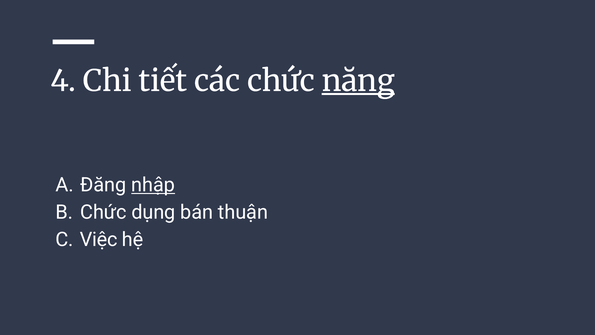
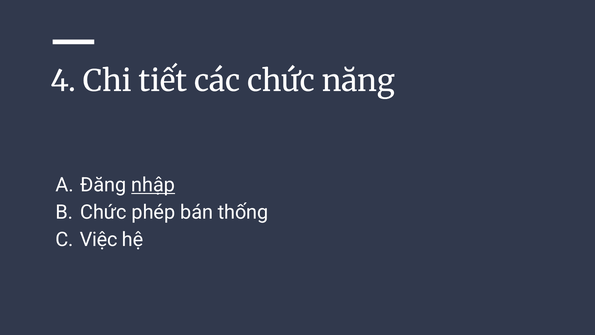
năng underline: present -> none
dụng: dụng -> phép
thuận: thuận -> thống
